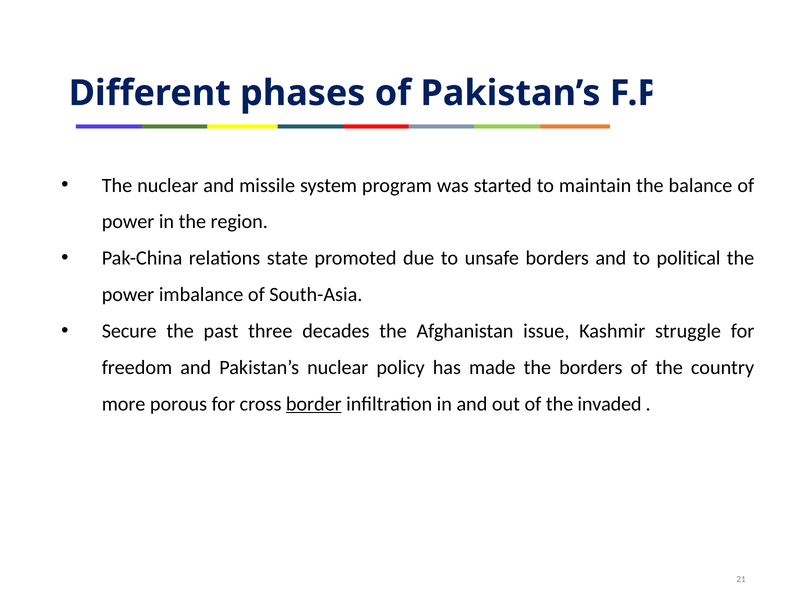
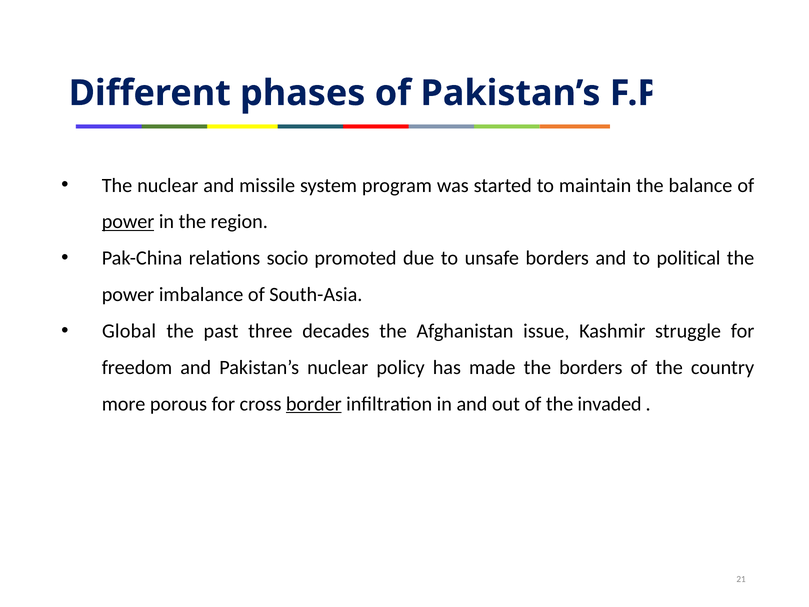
power at (128, 222) underline: none -> present
state: state -> socio
Secure: Secure -> Global
